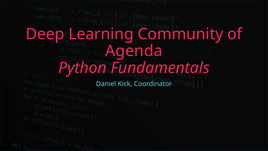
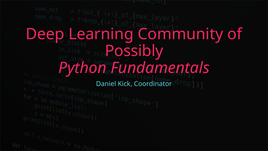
Agenda: Agenda -> Possibly
